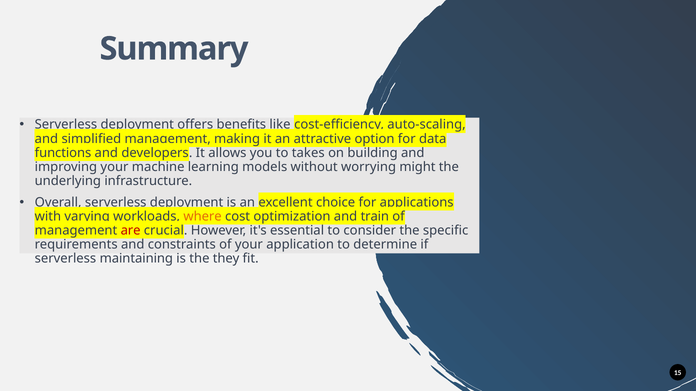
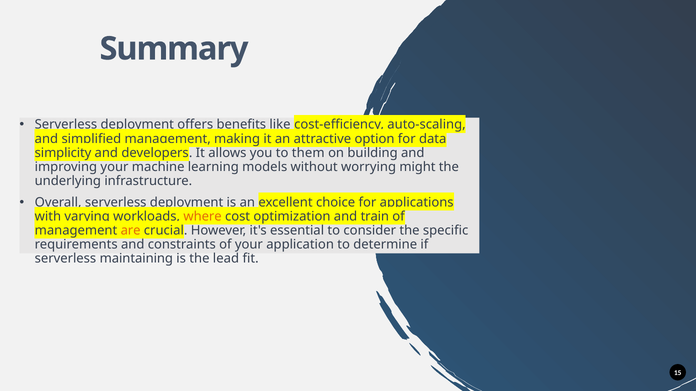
functions: functions -> simplicity
takes: takes -> them
are colour: red -> orange
they: they -> lead
